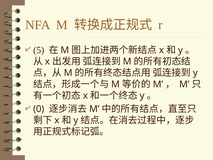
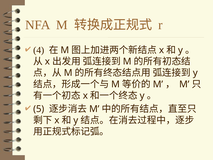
5: 5 -> 4
0: 0 -> 5
